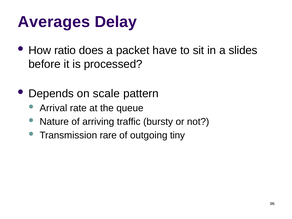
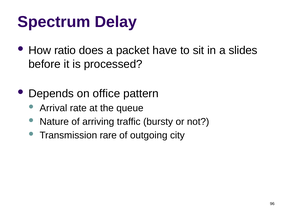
Averages: Averages -> Spectrum
scale: scale -> office
tiny: tiny -> city
